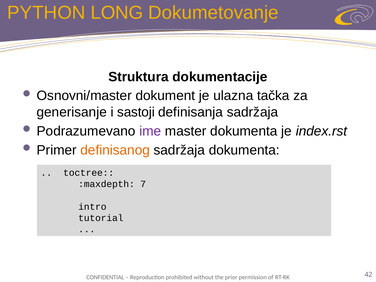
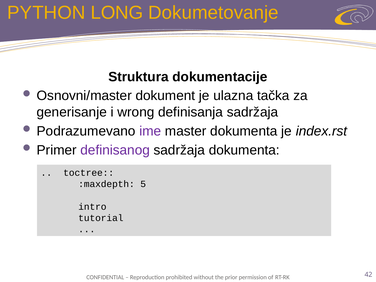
sastoji: sastoji -> wrong
definisanog colour: orange -> purple
7: 7 -> 5
